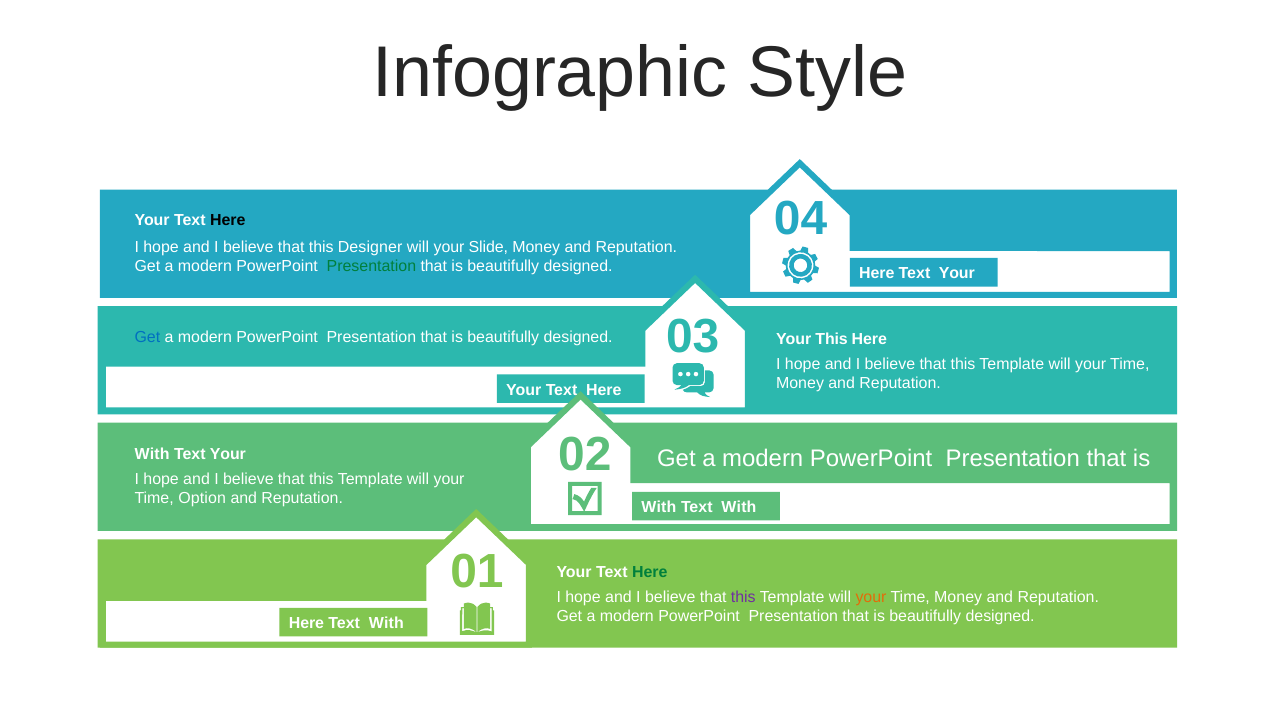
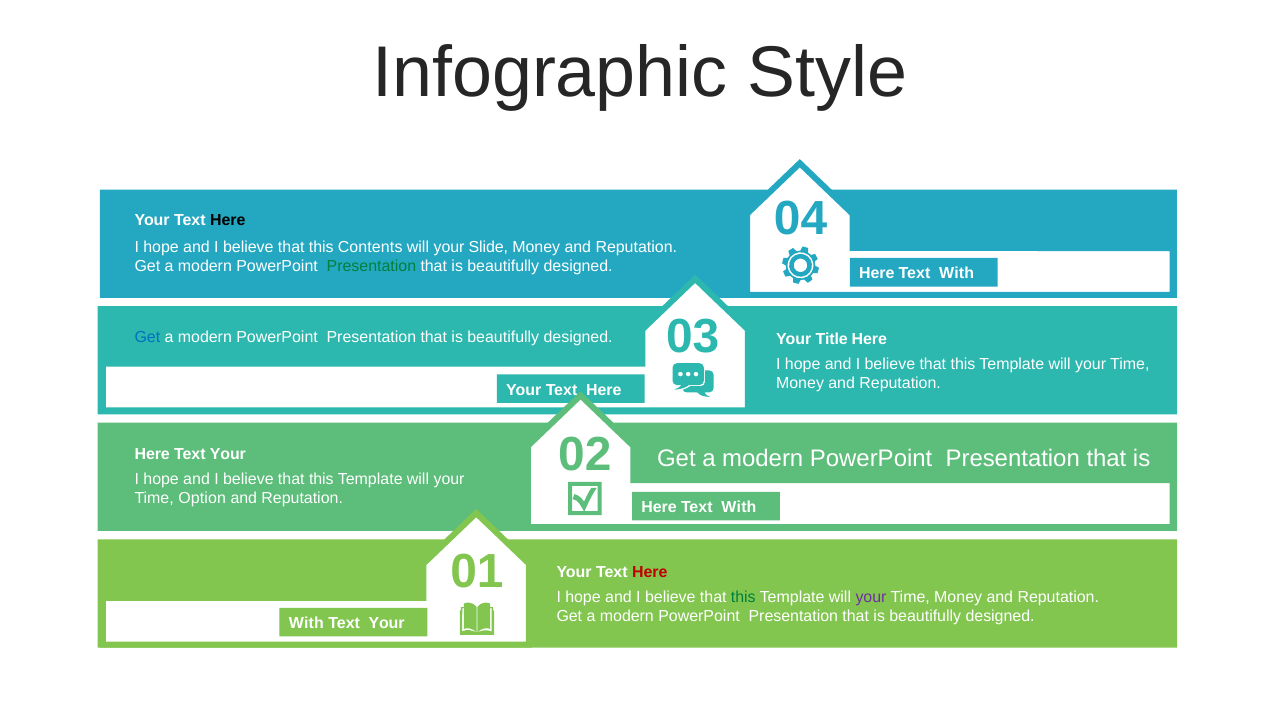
Designer: Designer -> Contents
Your at (957, 273): Your -> With
Your This: This -> Title
With at (152, 454): With -> Here
With at (659, 507): With -> Here
Here at (650, 572) colour: green -> red
this at (743, 598) colour: purple -> green
your at (871, 598) colour: orange -> purple
Here at (306, 623): Here -> With
With at (386, 623): With -> Your
